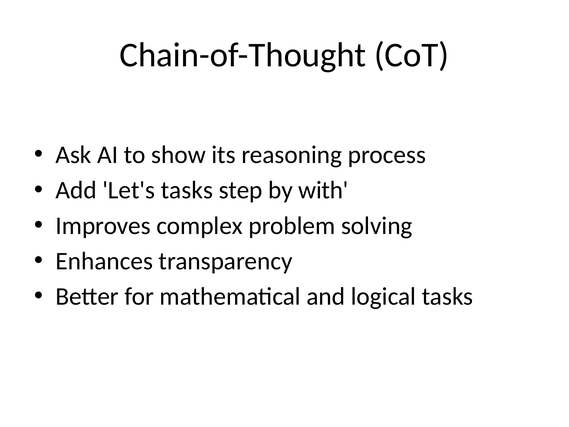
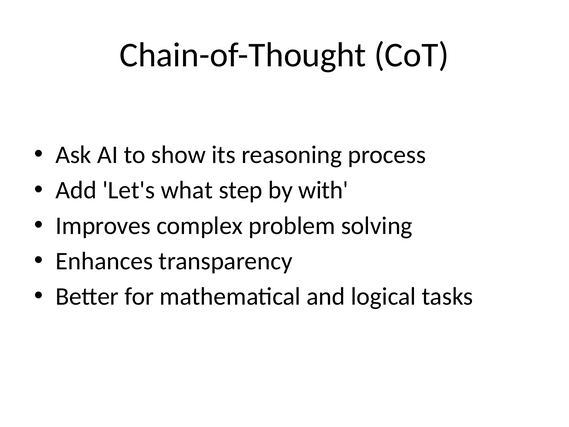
Let's tasks: tasks -> what
